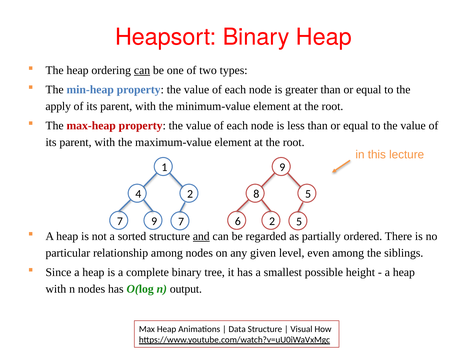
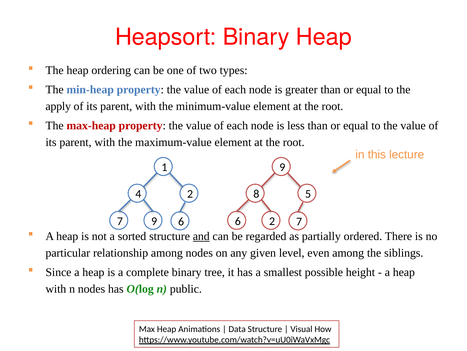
can at (142, 70) underline: present -> none
9 7: 7 -> 6
2 5: 5 -> 7
output: output -> public
